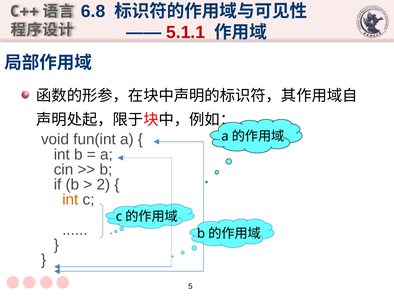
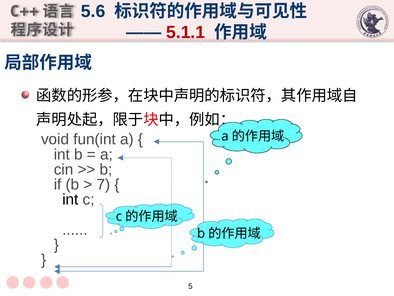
6.8: 6.8 -> 5.6
2: 2 -> 7
int at (70, 199) colour: orange -> black
